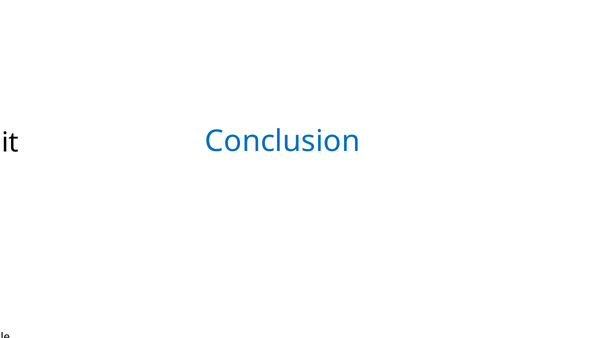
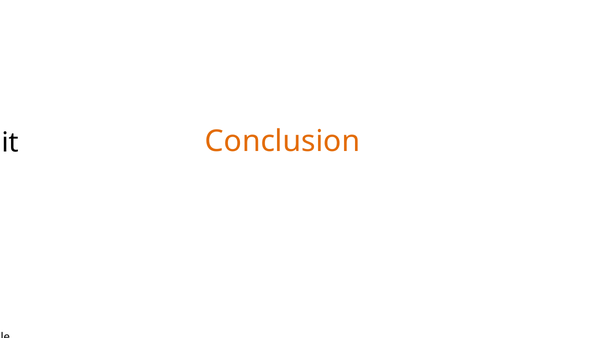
Conclusion colour: blue -> orange
